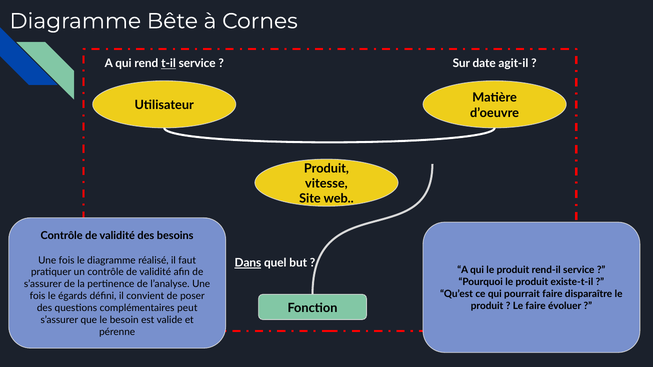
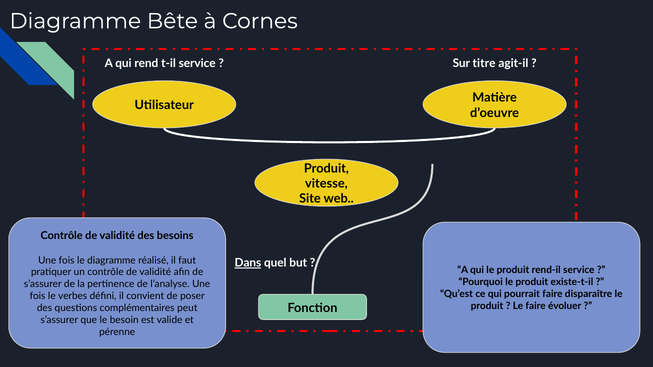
t-il underline: present -> none
date: date -> titre
égards: égards -> verbes
